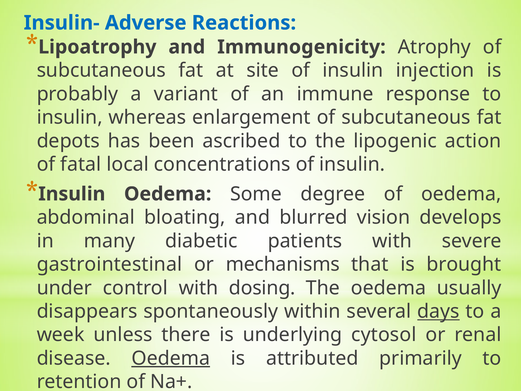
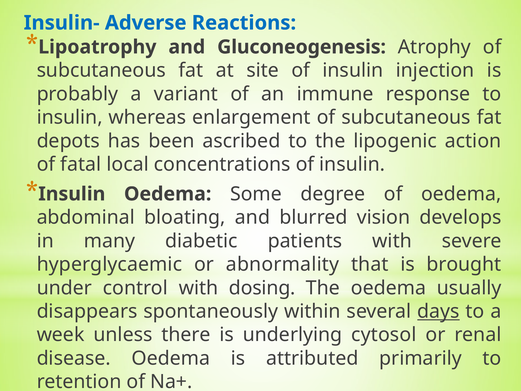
Immunogenicity: Immunogenicity -> Gluconeogenesis
gastrointestinal: gastrointestinal -> hyperglycaemic
mechanisms: mechanisms -> abnormality
Oedema at (171, 358) underline: present -> none
